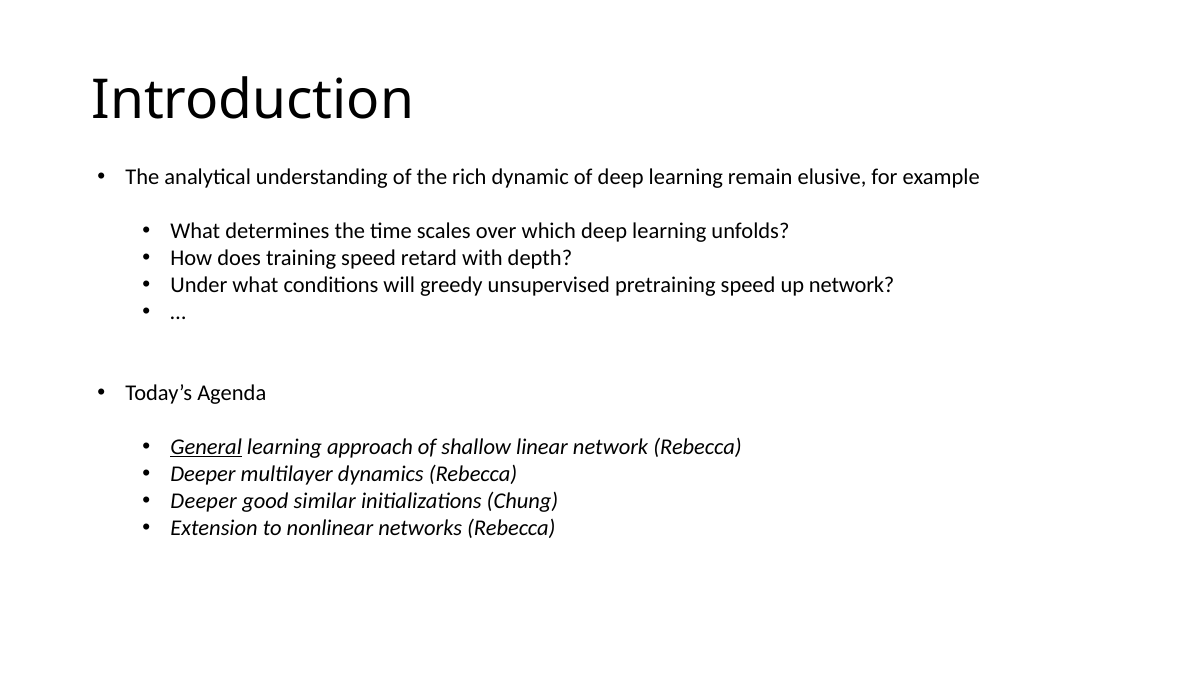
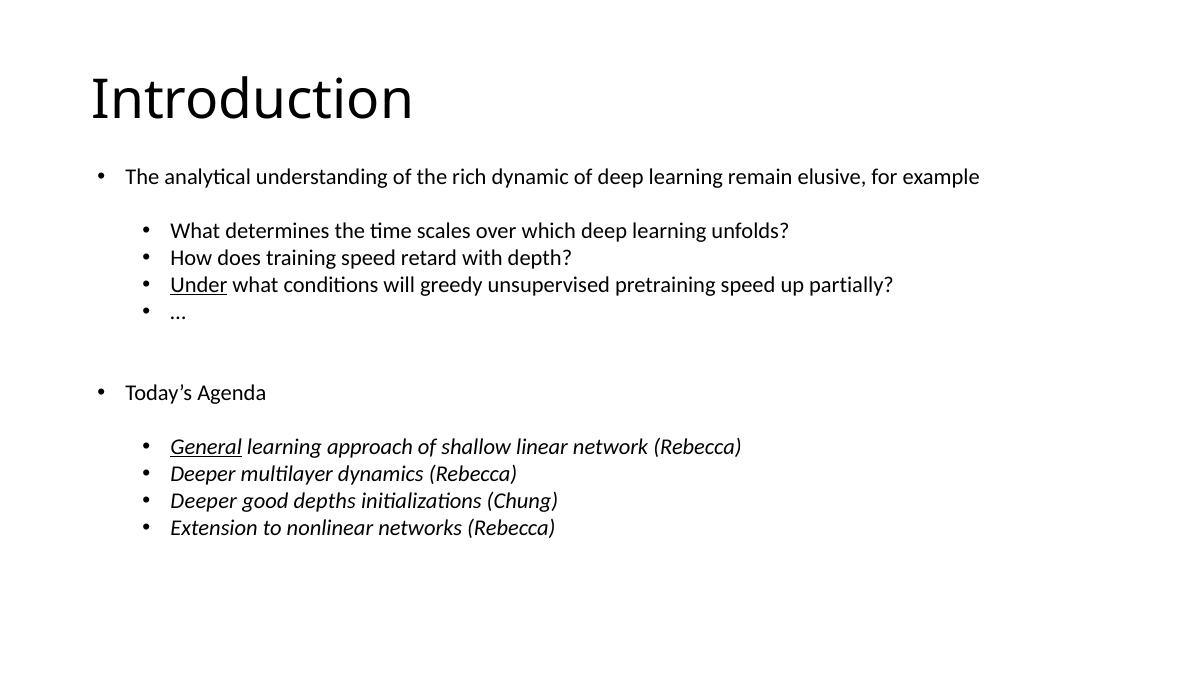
Under underline: none -> present
up network: network -> partially
similar: similar -> depths
